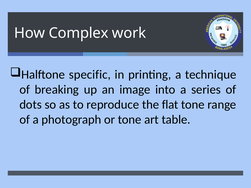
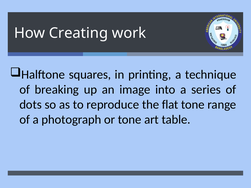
Complex: Complex -> Creating
specific: specific -> squares
